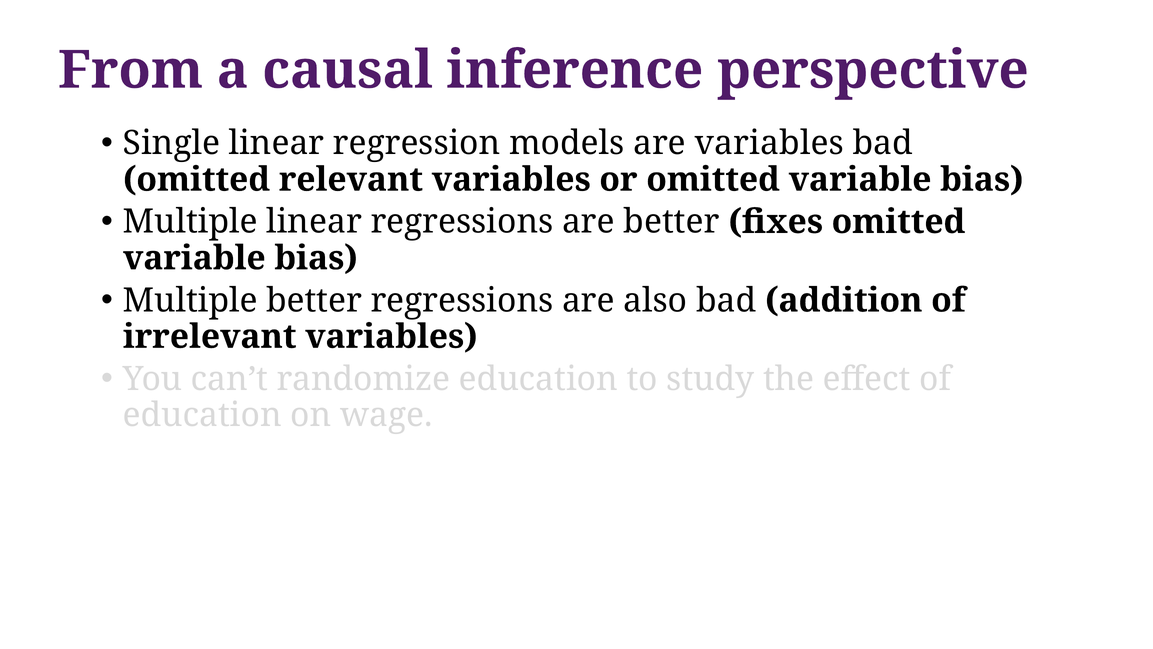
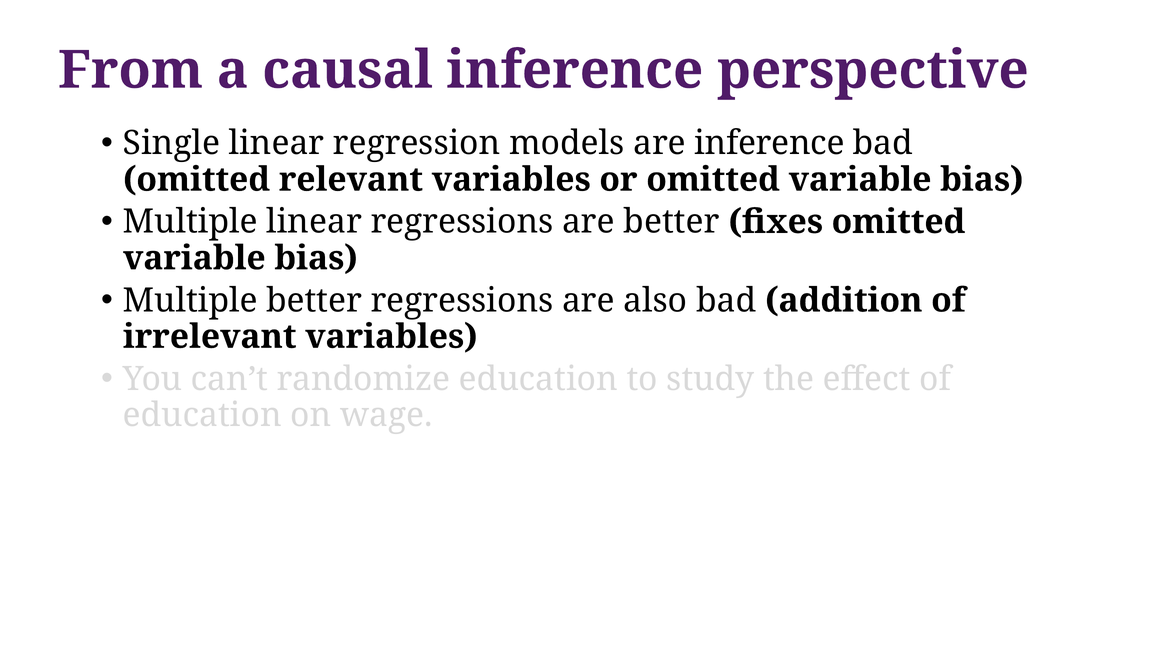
are variables: variables -> inference
